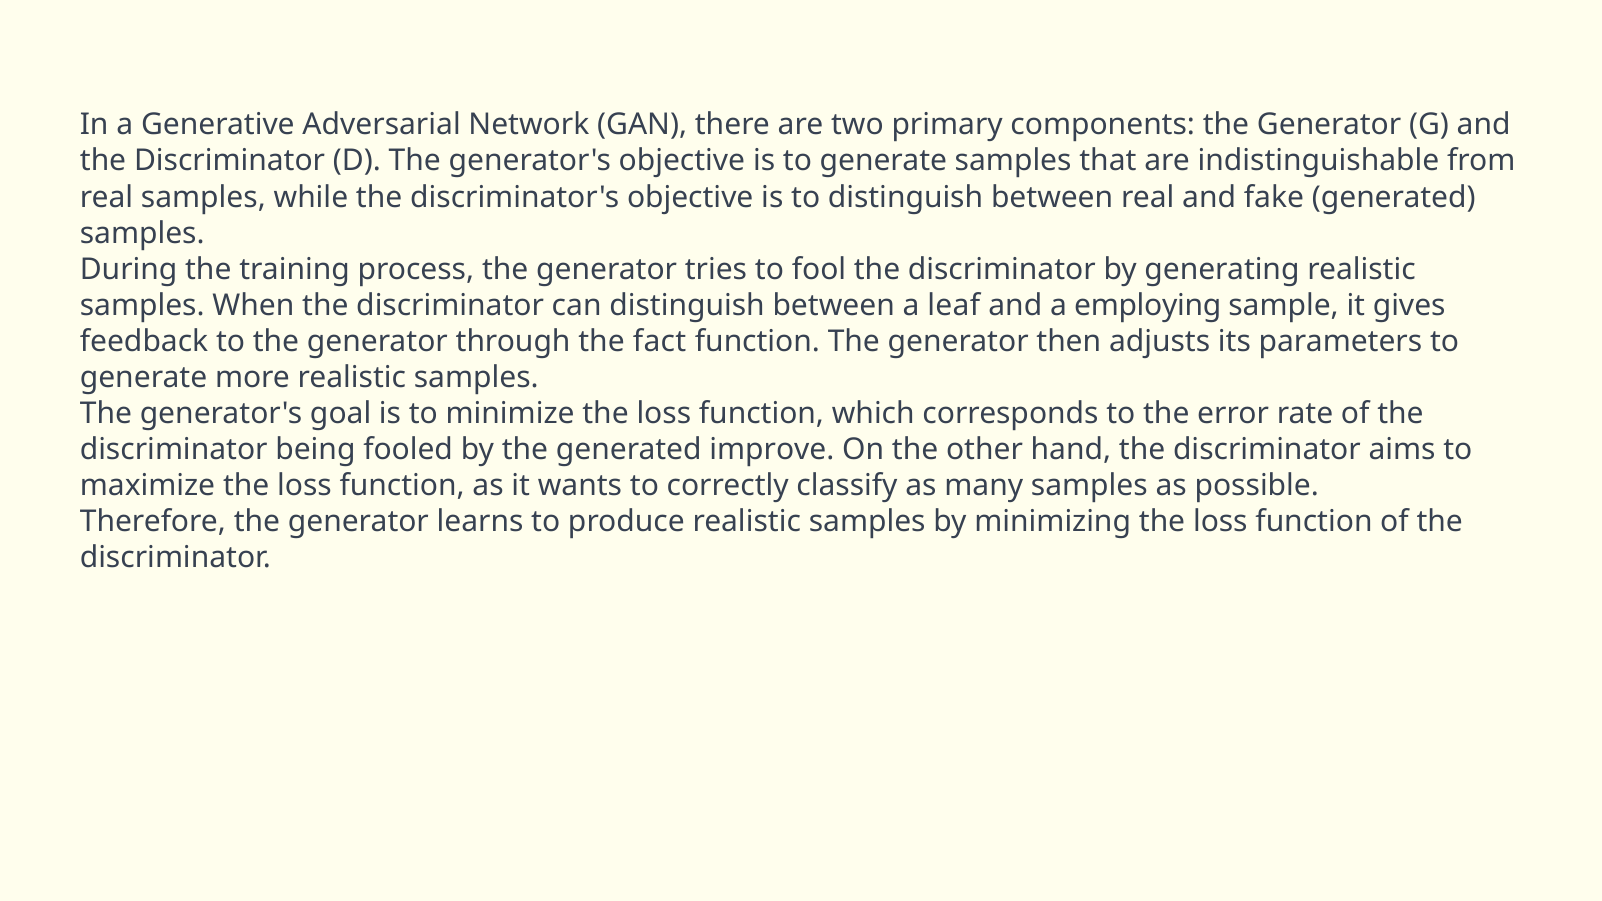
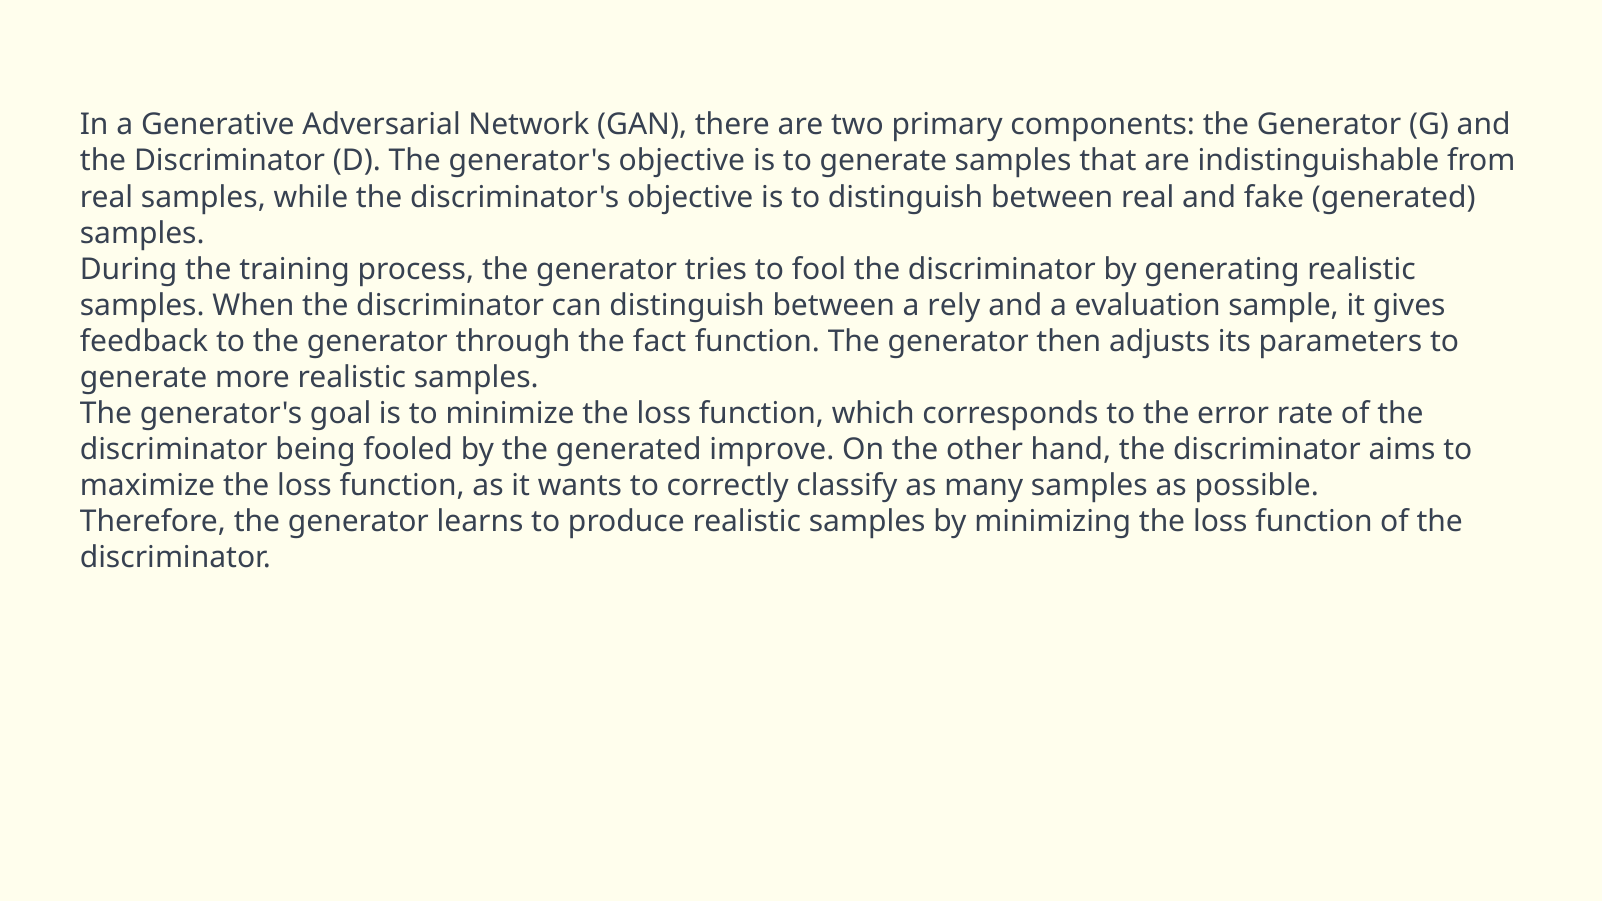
leaf: leaf -> rely
employing: employing -> evaluation
